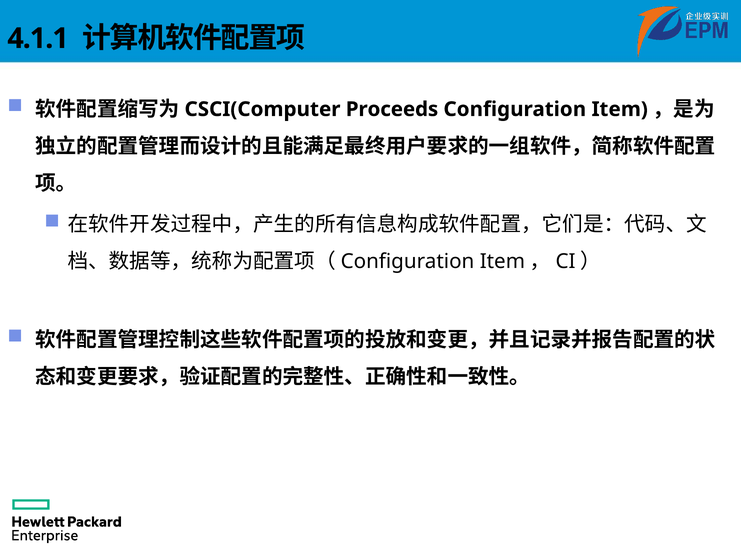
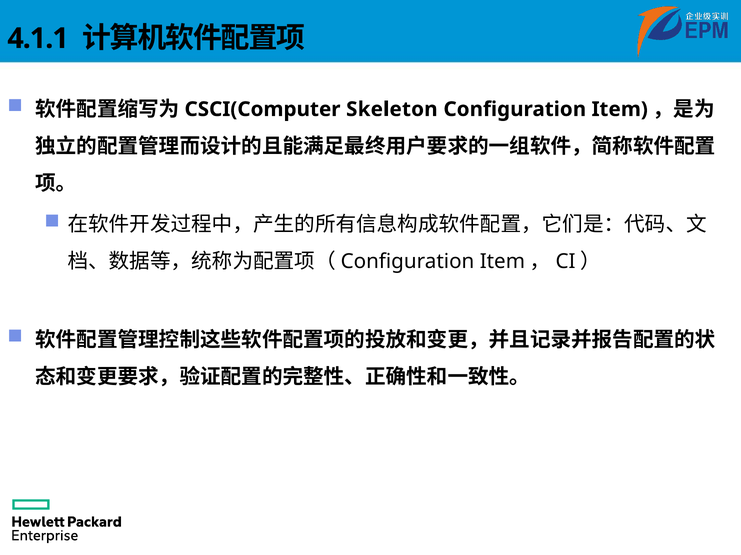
Proceeds: Proceeds -> Skeleton
